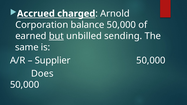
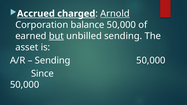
Arnold underline: none -> present
same: same -> asset
Supplier at (53, 60): Supplier -> Sending
Does: Does -> Since
